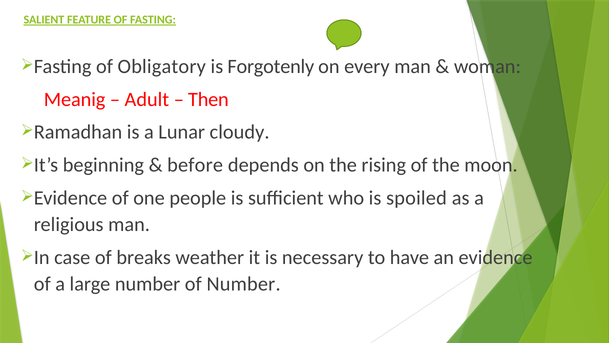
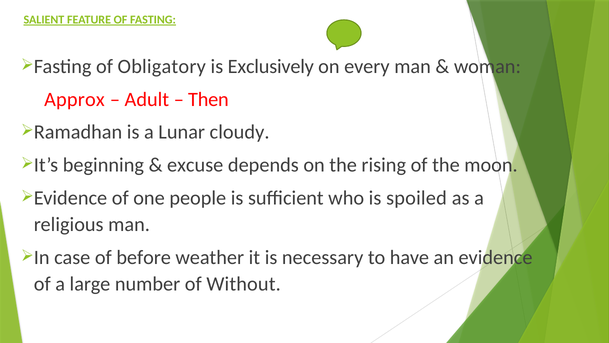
Forgotenly: Forgotenly -> Exclusively
Meanig: Meanig -> Approx
before: before -> excuse
breaks: breaks -> before
of Number: Number -> Without
